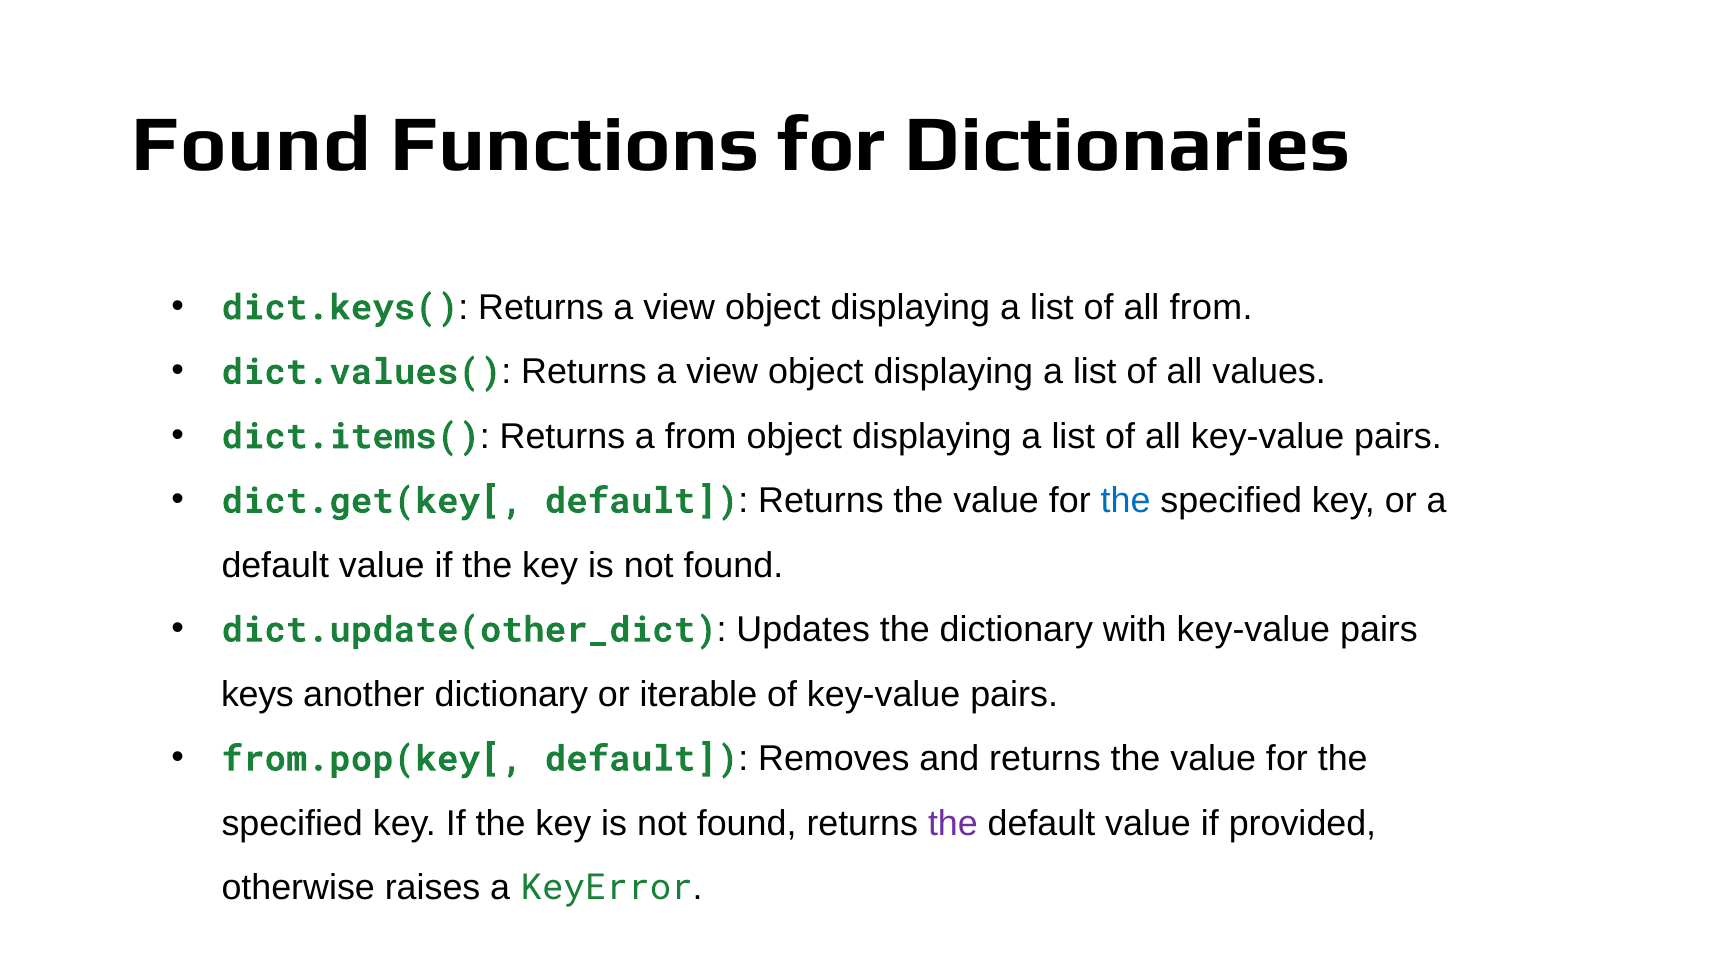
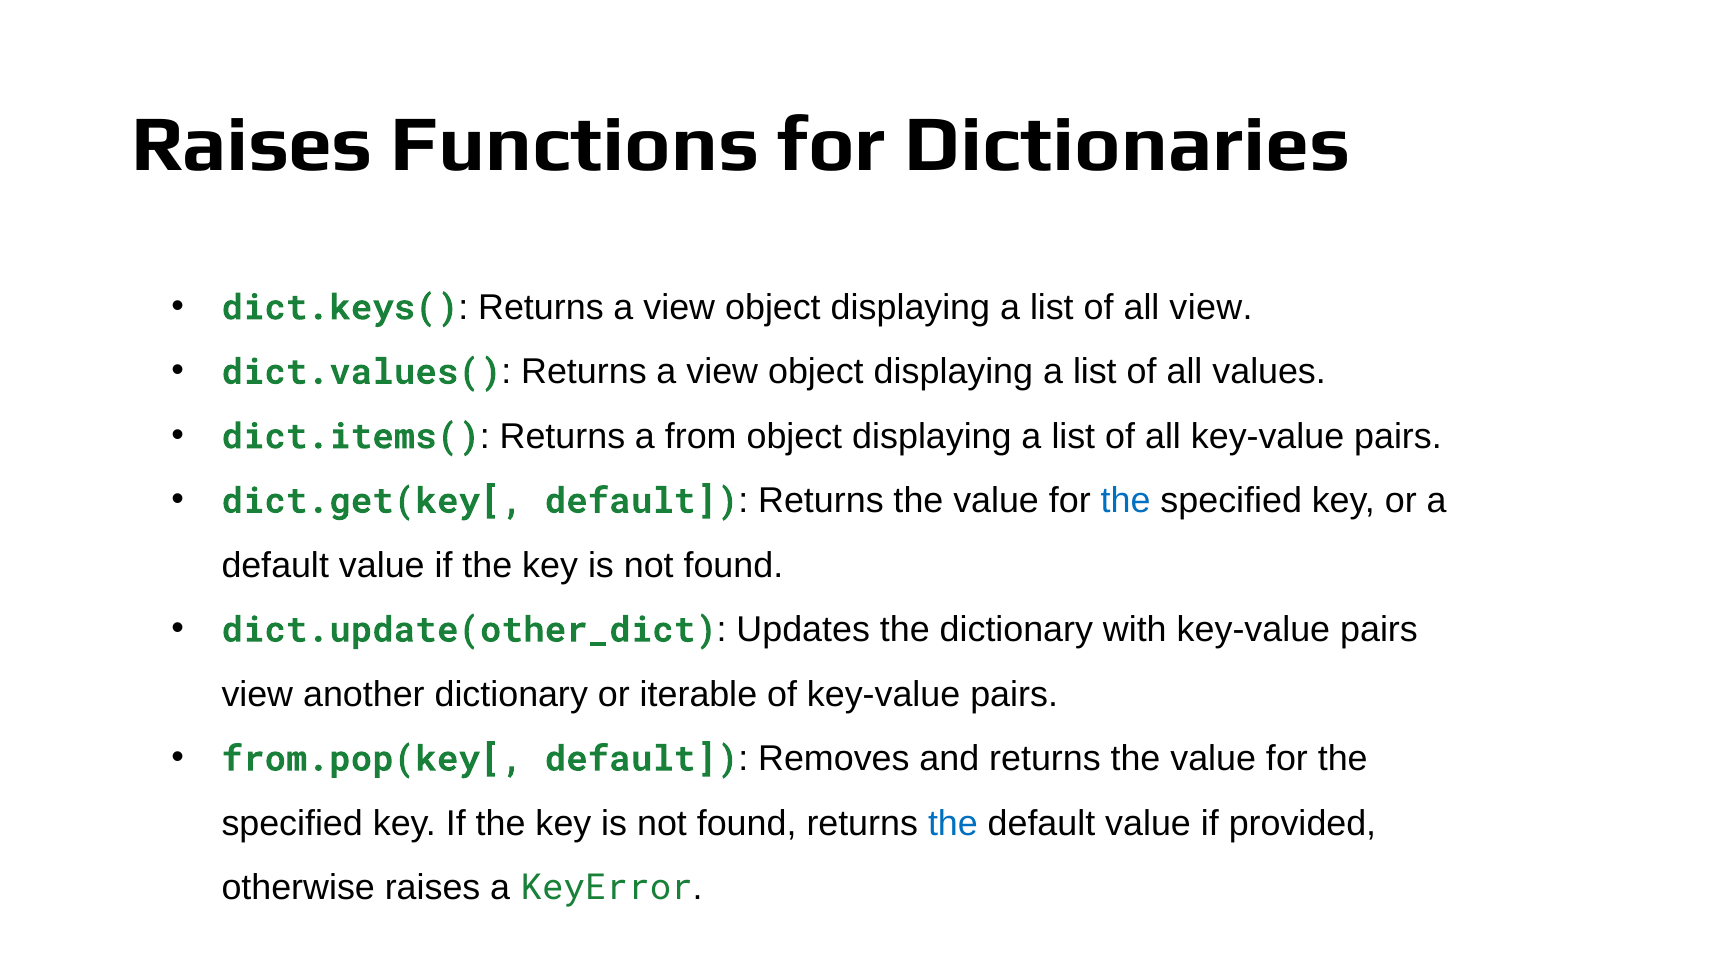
Found at (251, 144): Found -> Raises
all from: from -> view
keys at (257, 694): keys -> view
the at (953, 823) colour: purple -> blue
